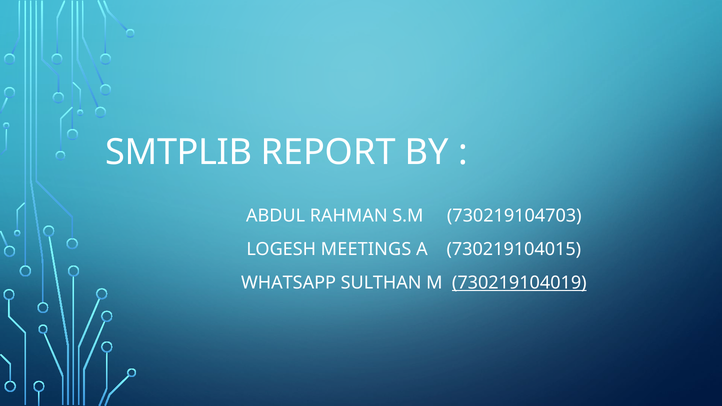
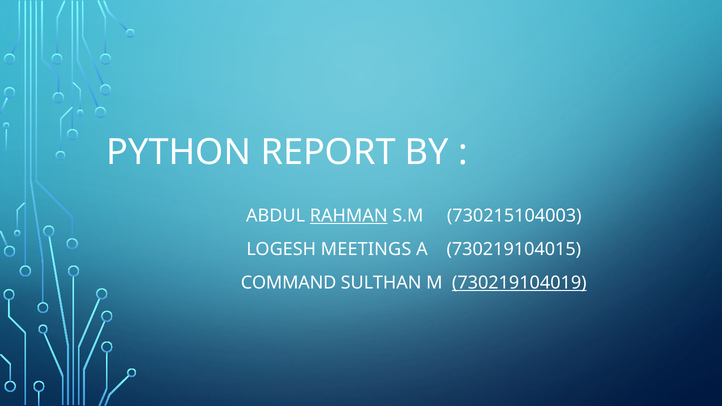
SMTPLIB: SMTPLIB -> PYTHON
RAHMAN underline: none -> present
730219104703: 730219104703 -> 730215104003
WHATSAPP: WHATSAPP -> COMMAND
